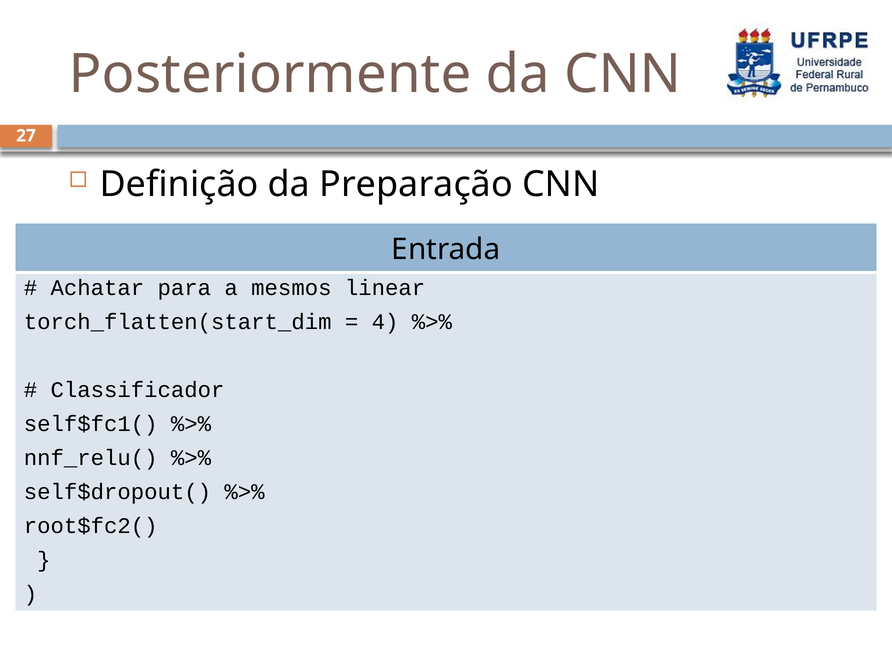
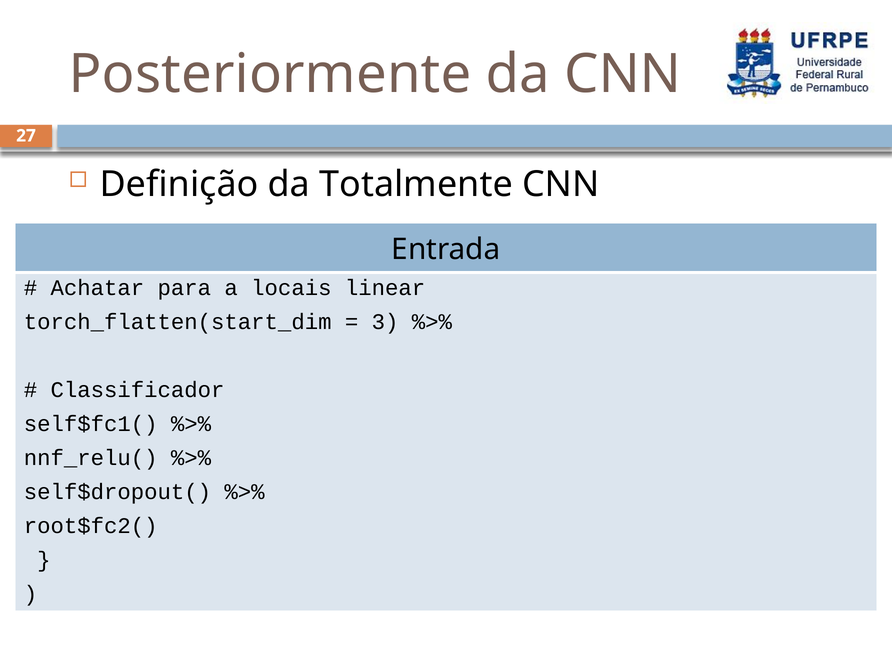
Preparação: Preparação -> Totalmente
mesmos: mesmos -> locais
4: 4 -> 3
